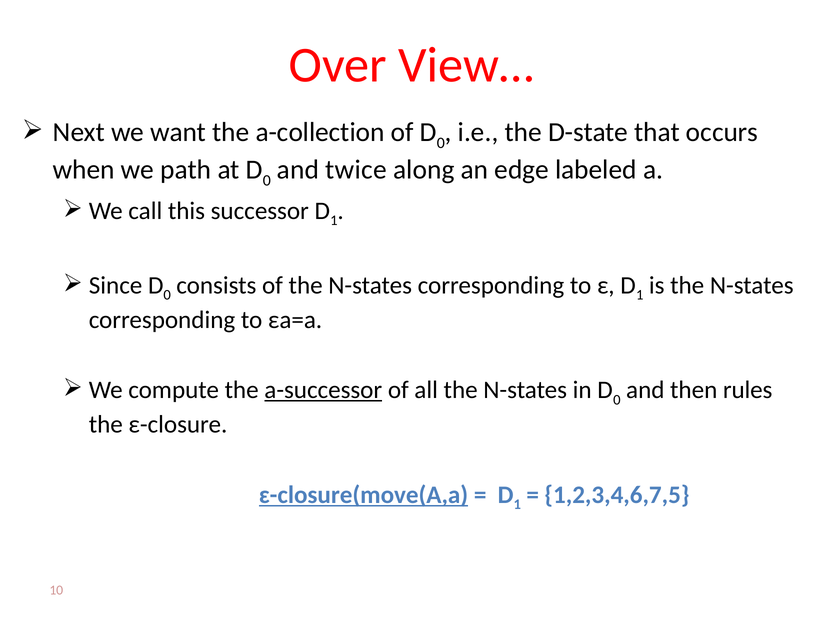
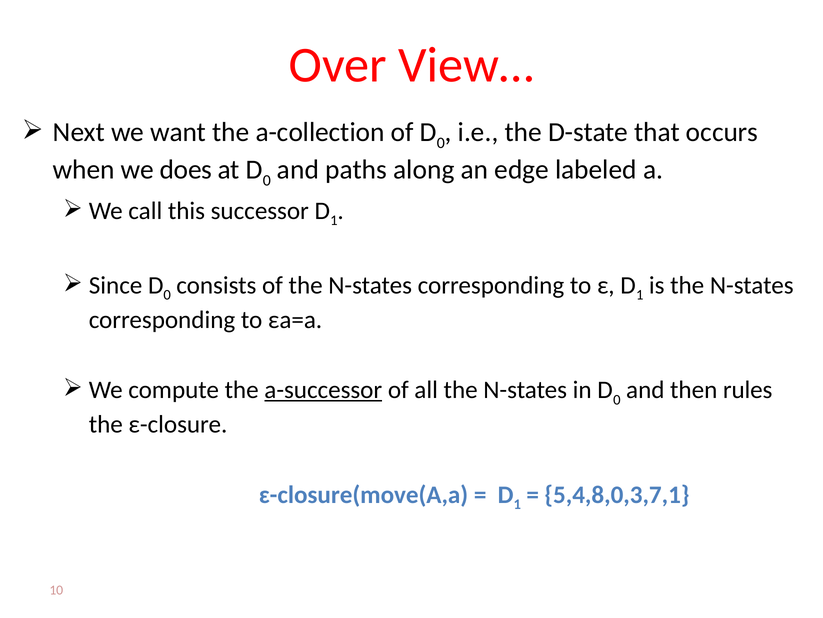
path: path -> does
twice: twice -> paths
ɛ-closure(move(A,a underline: present -> none
1,2,3,4,6,7,5: 1,2,3,4,6,7,5 -> 5,4,8,0,3,7,1
